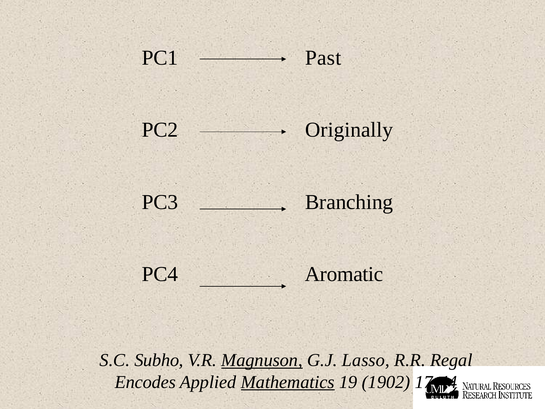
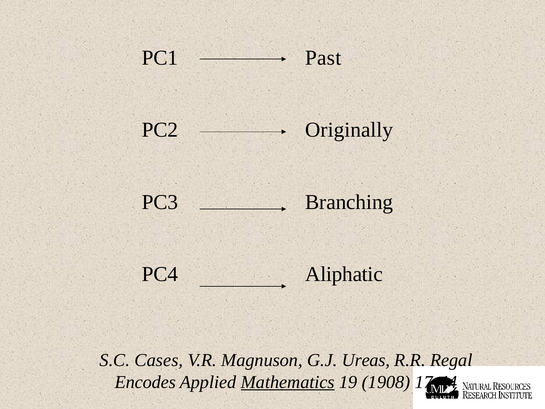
Aromatic: Aromatic -> Aliphatic
Subho: Subho -> Cases
Magnuson underline: present -> none
Lasso: Lasso -> Ureas
1902: 1902 -> 1908
